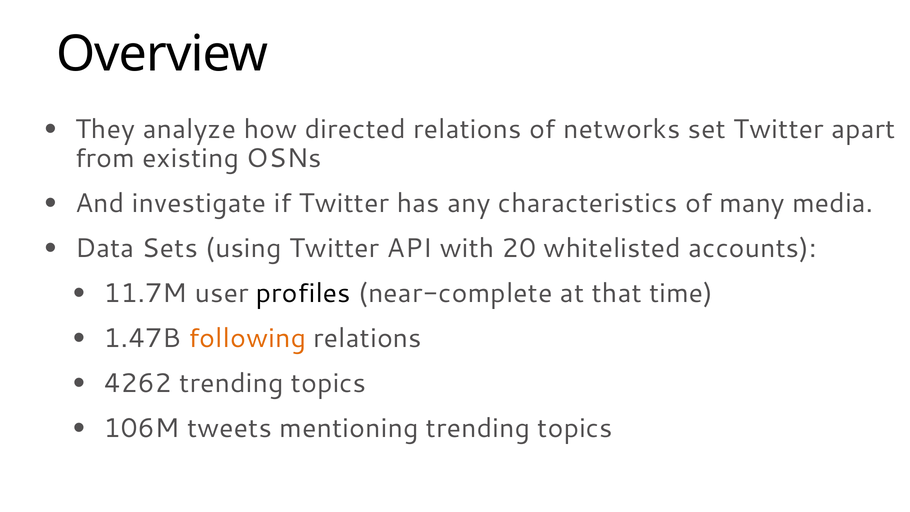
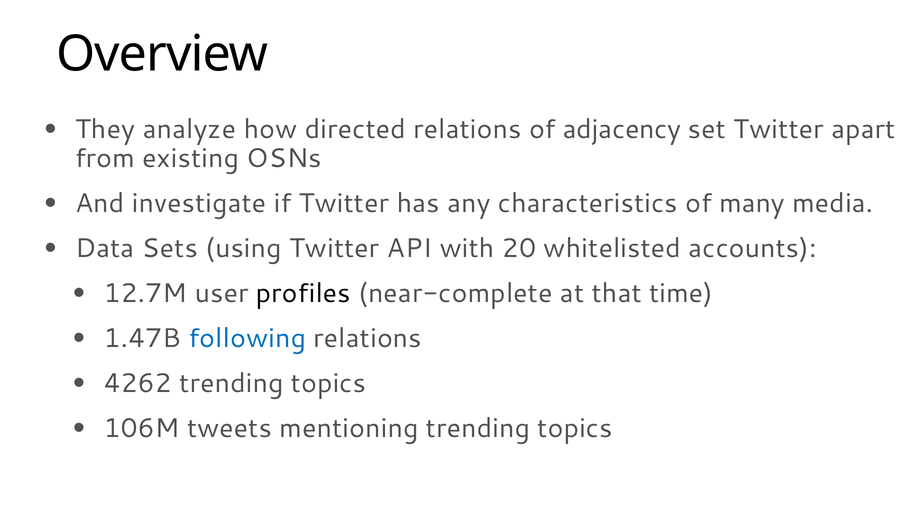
networks: networks -> adjacency
11.7M: 11.7M -> 12.7M
following colour: orange -> blue
